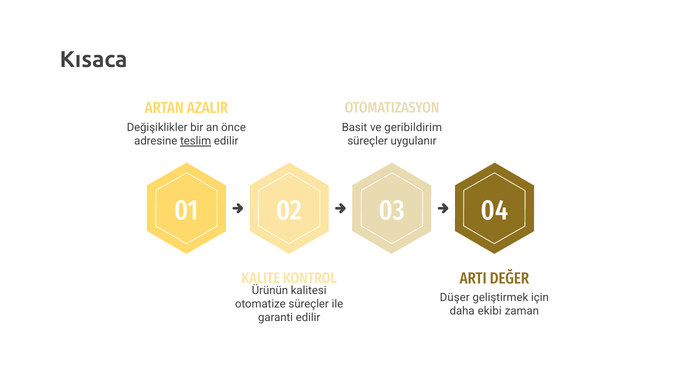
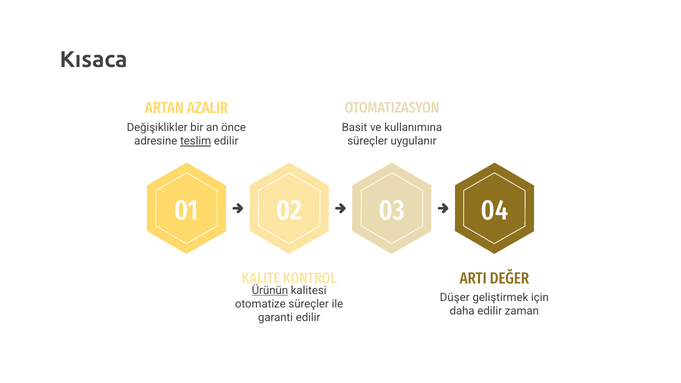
geribildirim: geribildirim -> kullanımına
Ürünün underline: none -> present
daha ekibi: ekibi -> edilir
